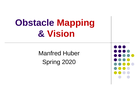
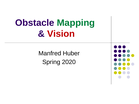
Mapping colour: red -> green
